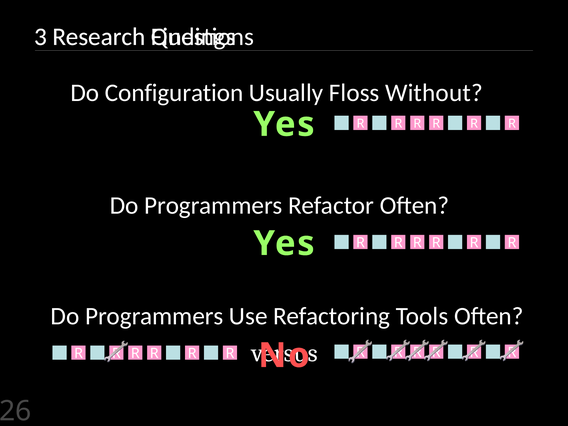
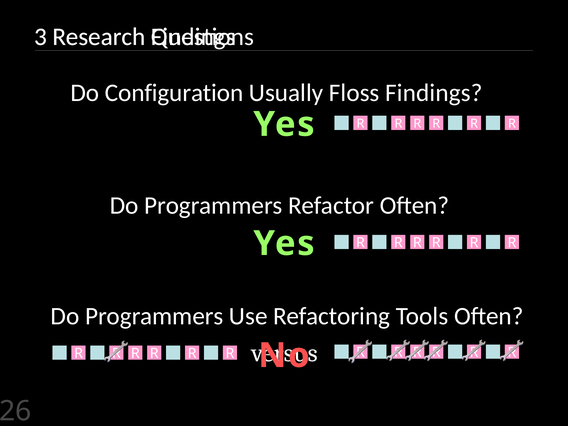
Floss Without: Without -> Findings
